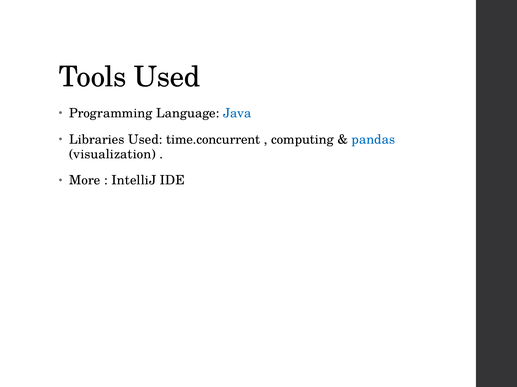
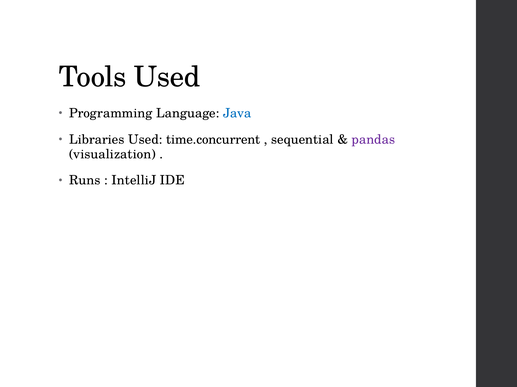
computing: computing -> sequential
pandas colour: blue -> purple
More: More -> Runs
